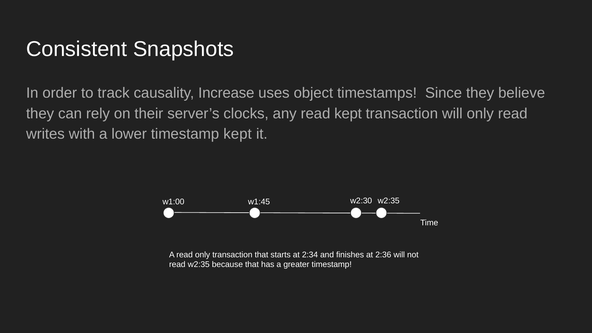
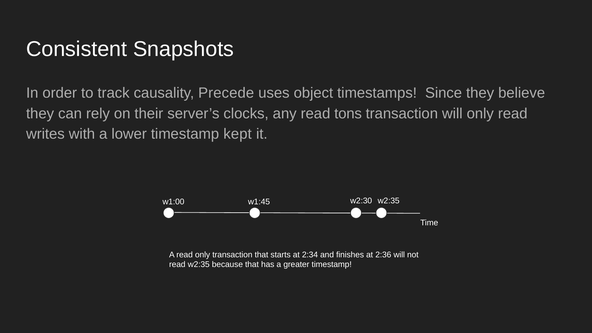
Increase: Increase -> Precede
read kept: kept -> tons
